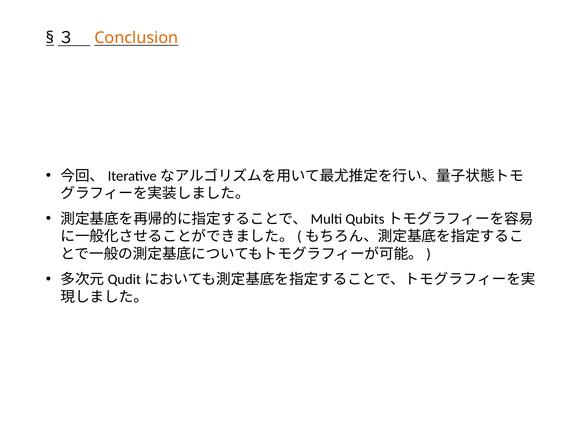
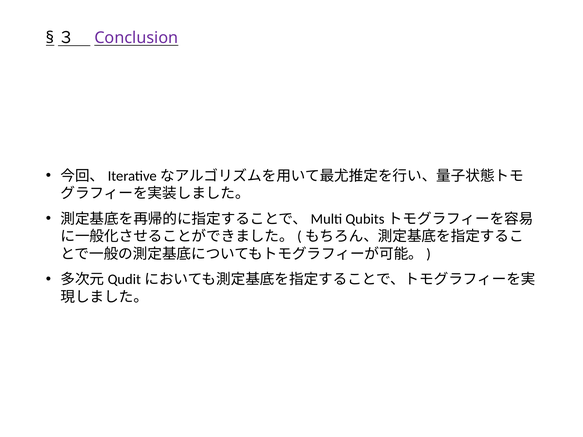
Conclusion colour: orange -> purple
